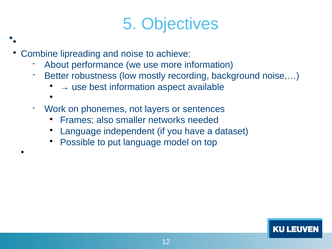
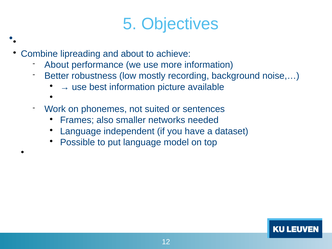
and noise: noise -> about
aspect: aspect -> picture
layers: layers -> suited
